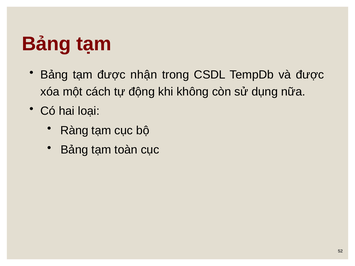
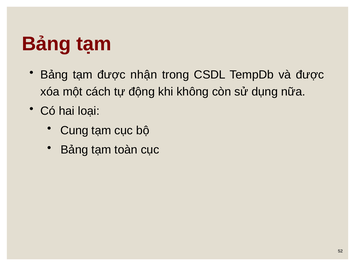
Ràng: Ràng -> Cung
